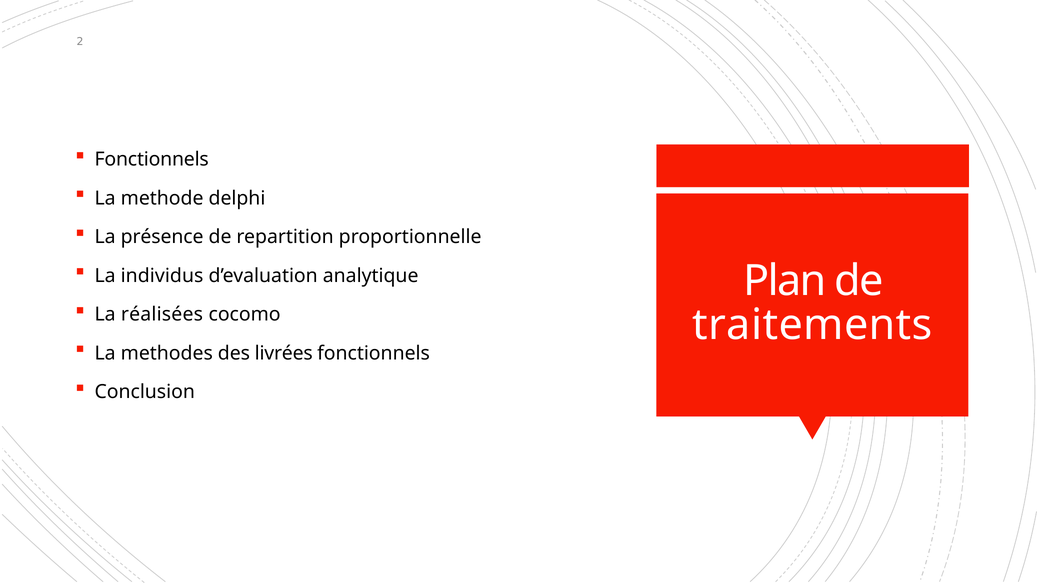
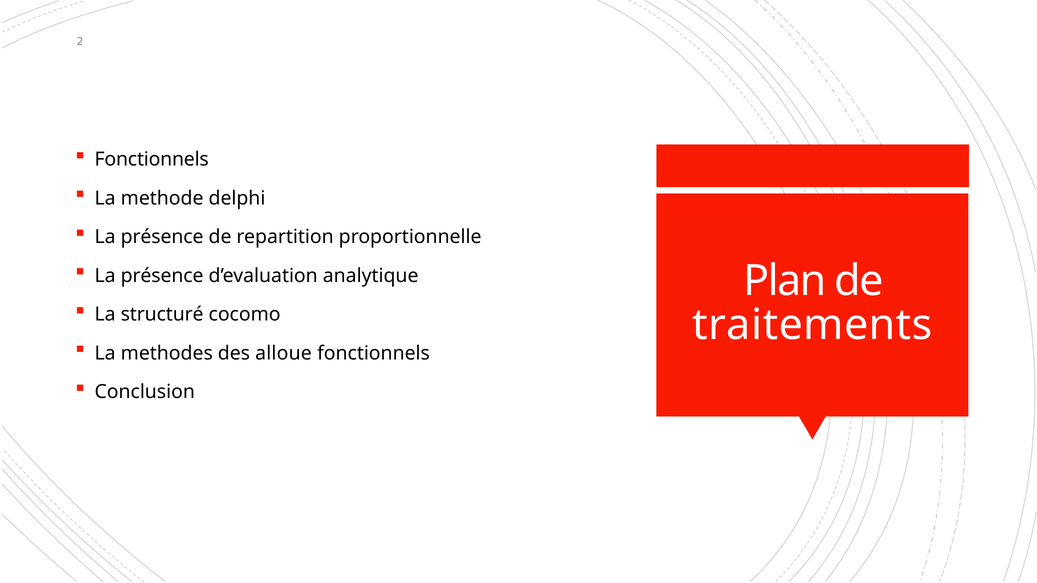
individus at (162, 276): individus -> présence
réalisées: réalisées -> structuré
livrées: livrées -> alloue
